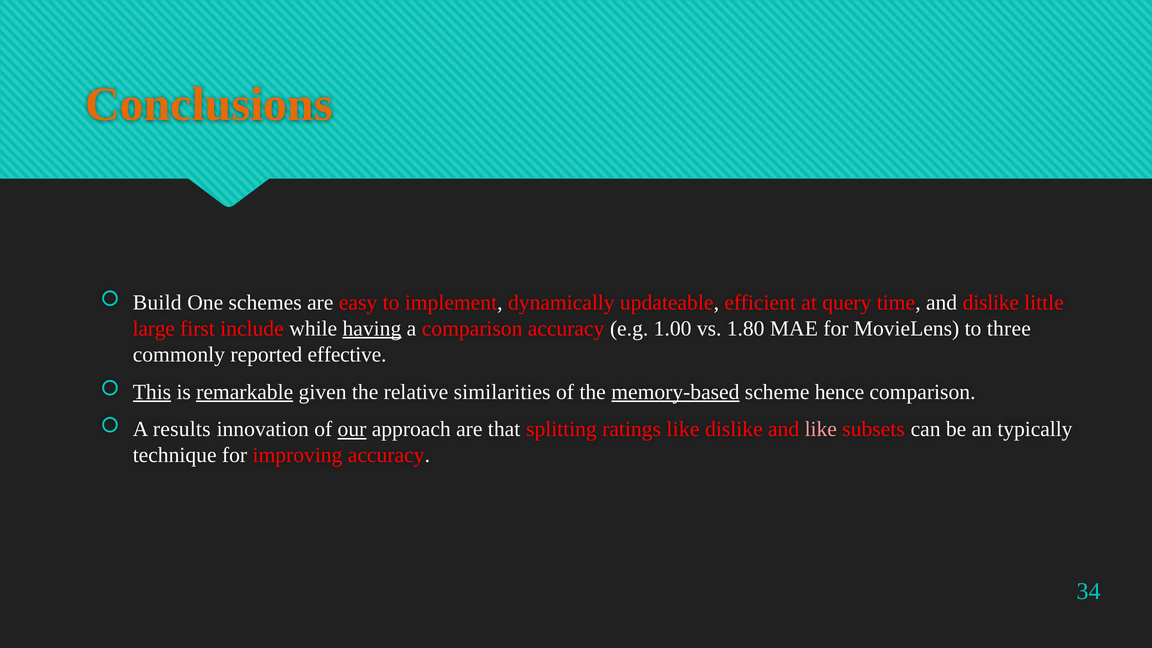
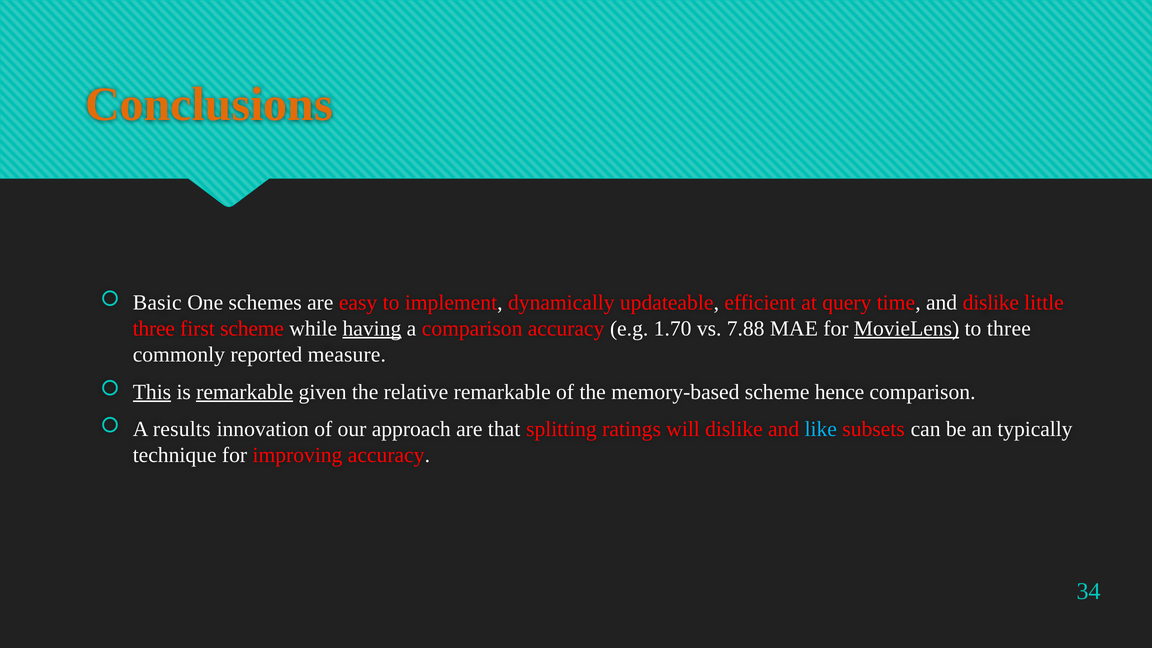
Build: Build -> Basic
large at (154, 329): large -> three
first include: include -> scheme
1.00: 1.00 -> 1.70
1.80: 1.80 -> 7.88
MovieLens underline: none -> present
effective: effective -> measure
relative similarities: similarities -> remarkable
memory-based underline: present -> none
our underline: present -> none
ratings like: like -> will
like at (821, 429) colour: pink -> light blue
